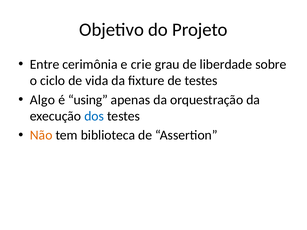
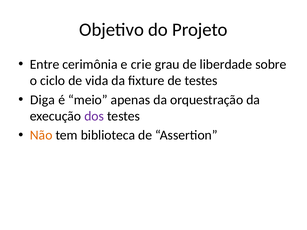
Algo: Algo -> Diga
using: using -> meio
dos colour: blue -> purple
